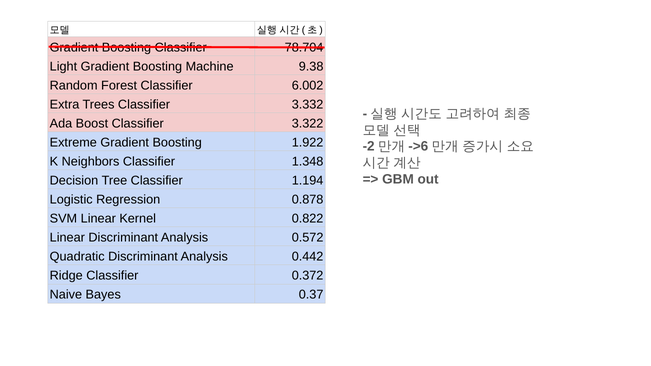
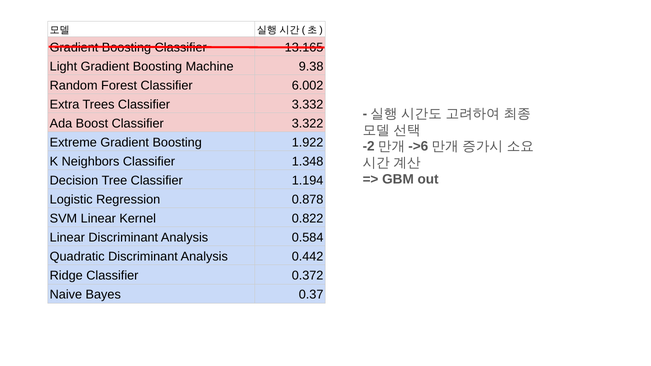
78.704: 78.704 -> 13.165
0.572: 0.572 -> 0.584
